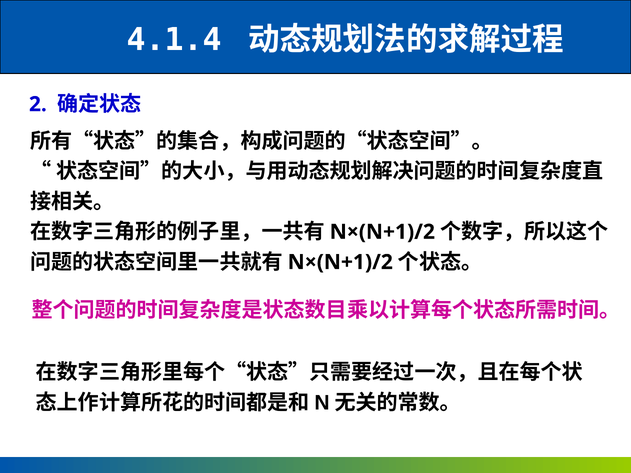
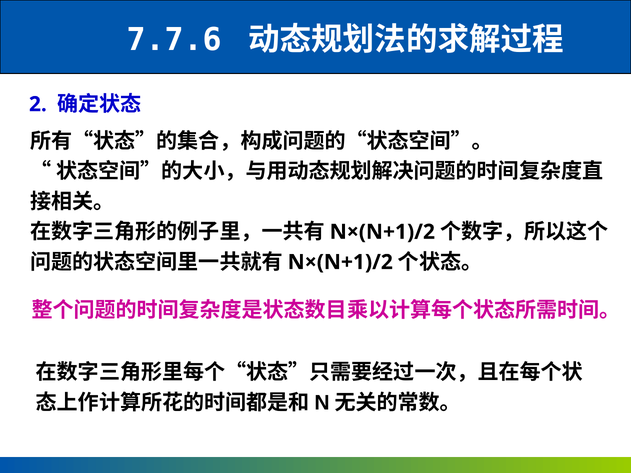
4.1.4: 4.1.4 -> 7.7.6
